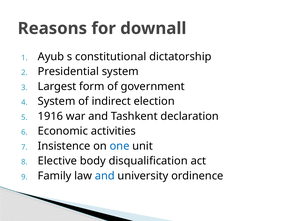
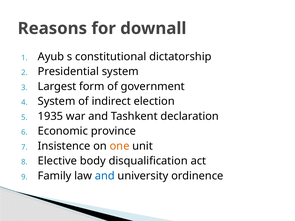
1916: 1916 -> 1935
activities: activities -> province
one colour: blue -> orange
